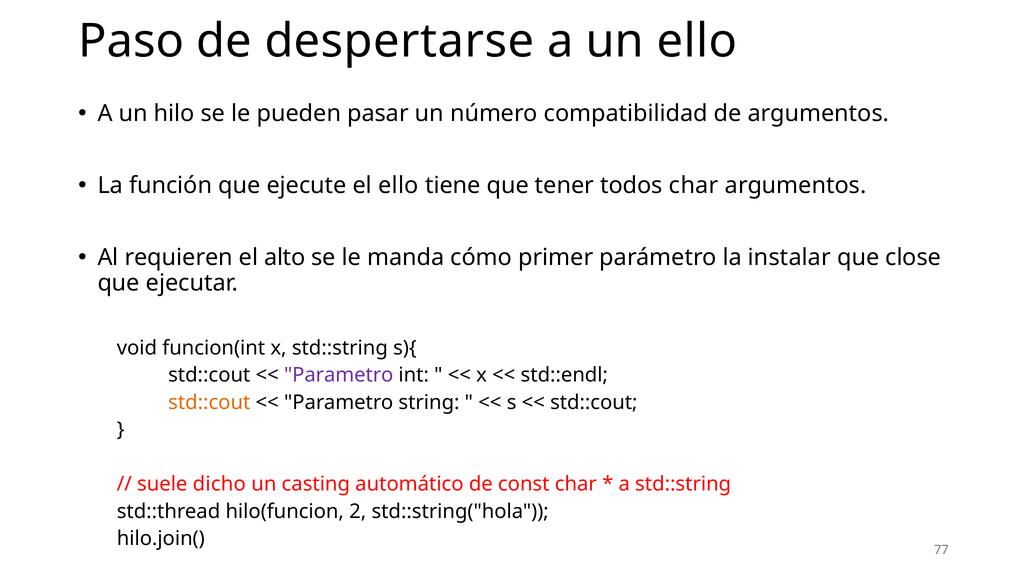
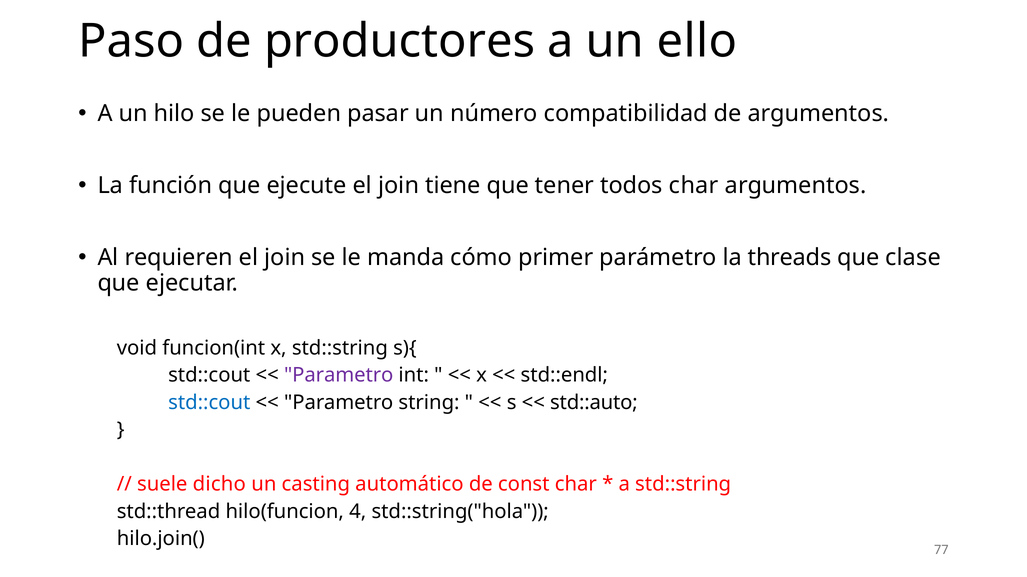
despertarse: despertarse -> productores
ejecute el ello: ello -> join
alto at (285, 258): alto -> join
instalar: instalar -> threads
close: close -> clase
std::cout at (209, 403) colour: orange -> blue
std::cout at (594, 403): std::cout -> std::auto
2: 2 -> 4
